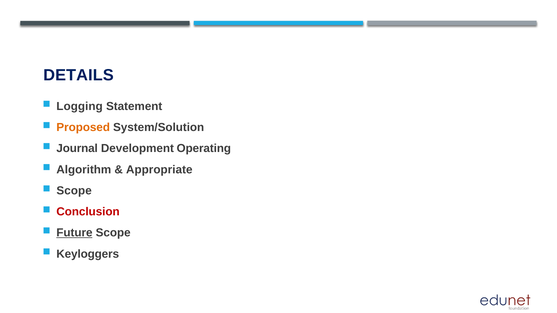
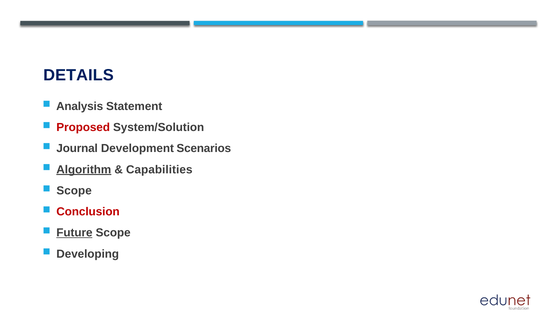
Logging: Logging -> Analysis
Proposed colour: orange -> red
Operating: Operating -> Scenarios
Algorithm underline: none -> present
Appropriate: Appropriate -> Capabilities
Keyloggers: Keyloggers -> Developing
